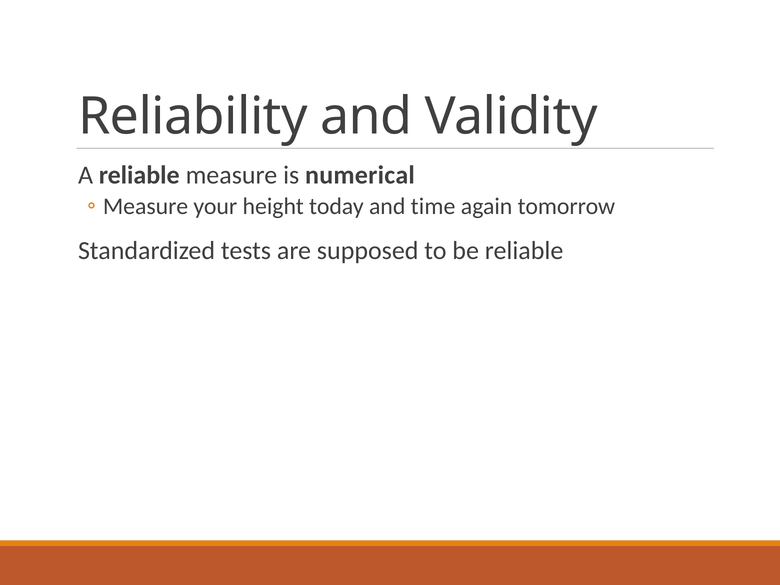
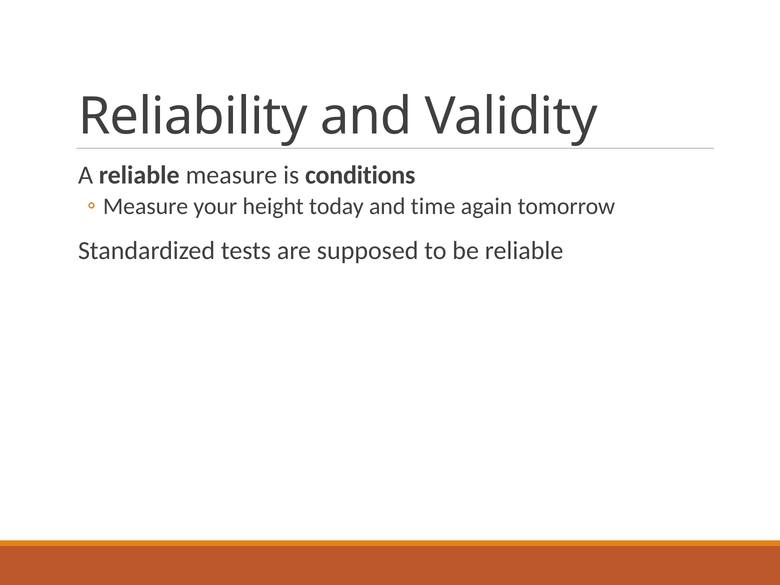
numerical: numerical -> conditions
